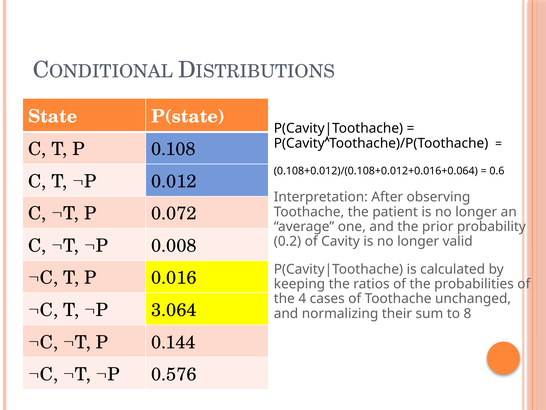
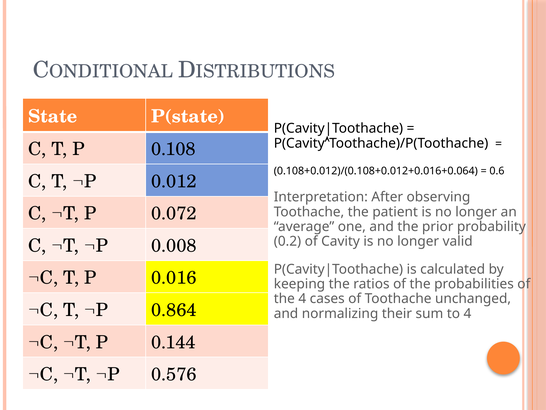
3.064: 3.064 -> 0.864
to 8: 8 -> 4
